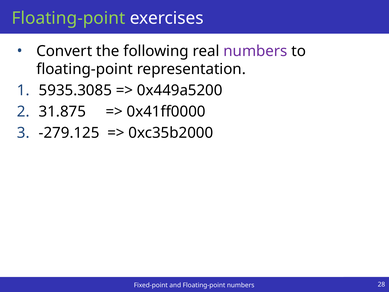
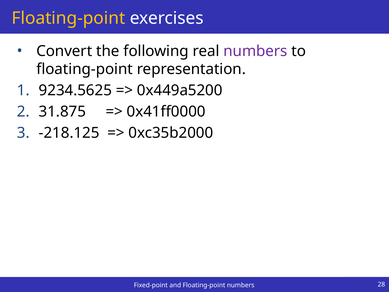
Floating-point at (68, 18) colour: light green -> yellow
5935.3085: 5935.3085 -> 9234.5625
-279.125: -279.125 -> -218.125
